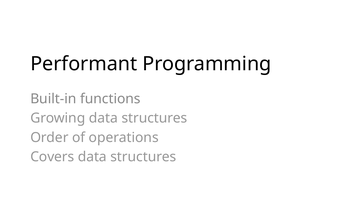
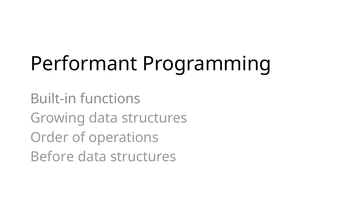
Covers: Covers -> Before
